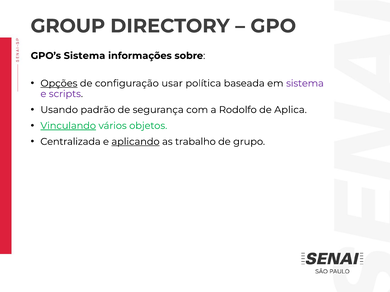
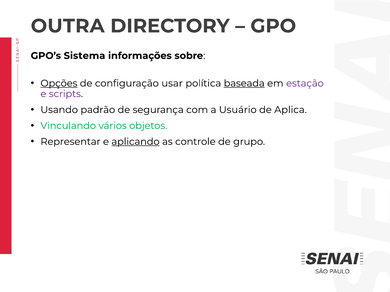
GROUP: GROUP -> OUTRA
baseada underline: none -> present
em sistema: sistema -> estação
Rodolfo: Rodolfo -> Usuário
Vinculando underline: present -> none
Centralizada: Centralizada -> Representar
trabalho: trabalho -> controle
